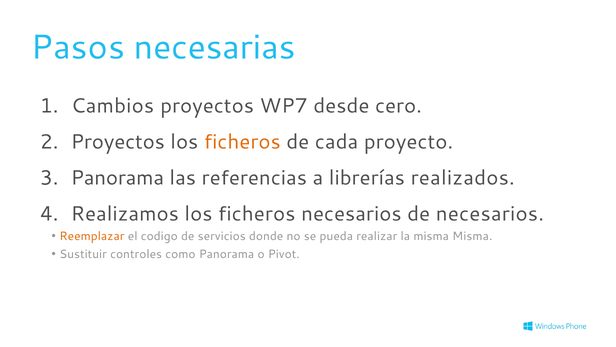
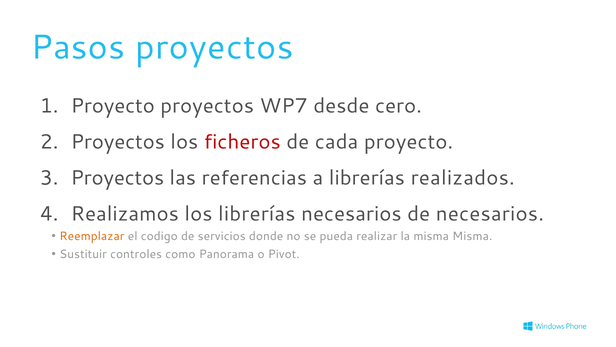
Pasos necesarias: necesarias -> proyectos
Cambios at (113, 106): Cambios -> Proyecto
ficheros at (242, 142) colour: orange -> red
Panorama at (117, 178): Panorama -> Proyectos
Realizamos los ficheros: ficheros -> librerías
